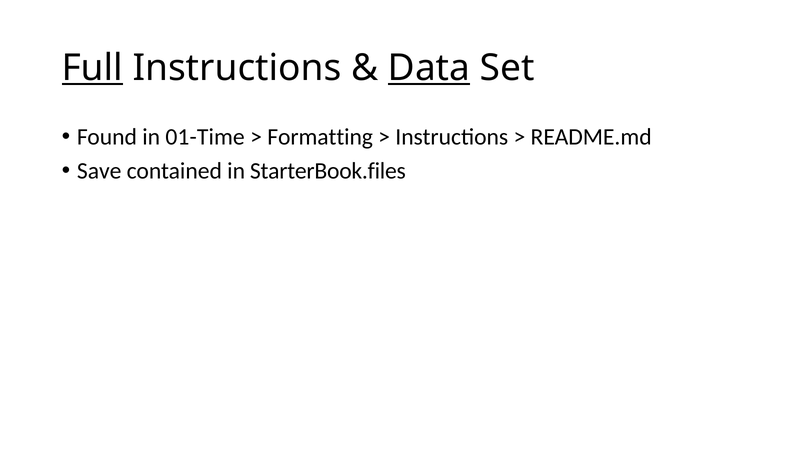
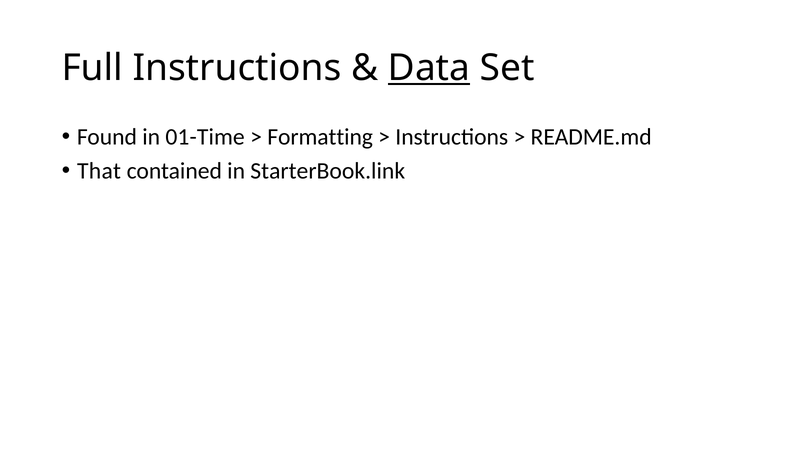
Full underline: present -> none
Save: Save -> That
StarterBook.files: StarterBook.files -> StarterBook.link
